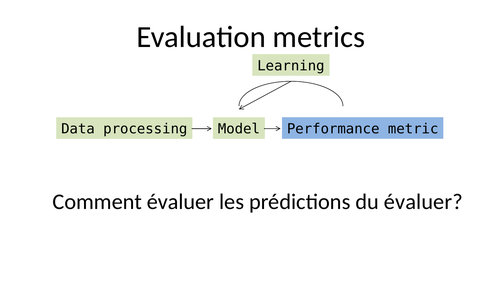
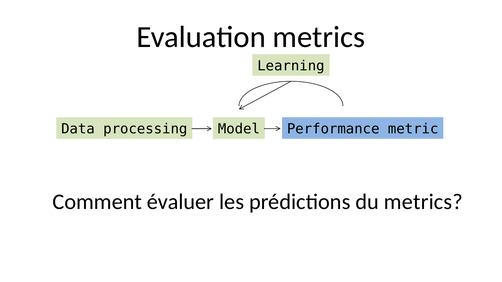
du évaluer: évaluer -> metrics
